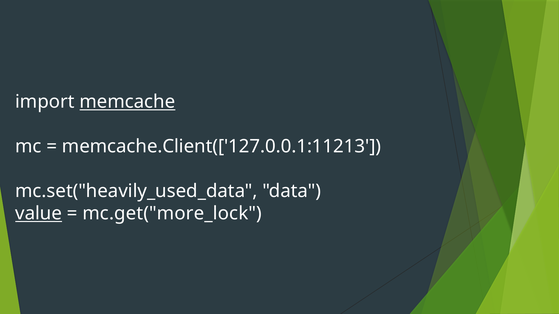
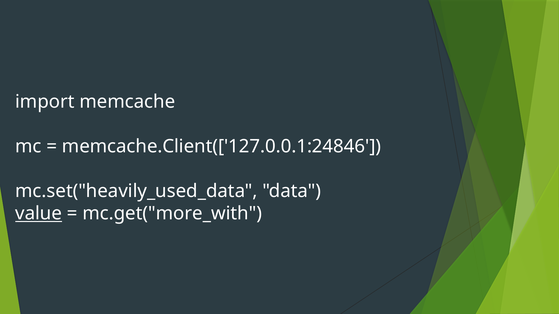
memcache underline: present -> none
memcache.Client(['127.0.0.1:11213: memcache.Client(['127.0.0.1:11213 -> memcache.Client(['127.0.0.1:24846
mc.get("more_lock: mc.get("more_lock -> mc.get("more_with
